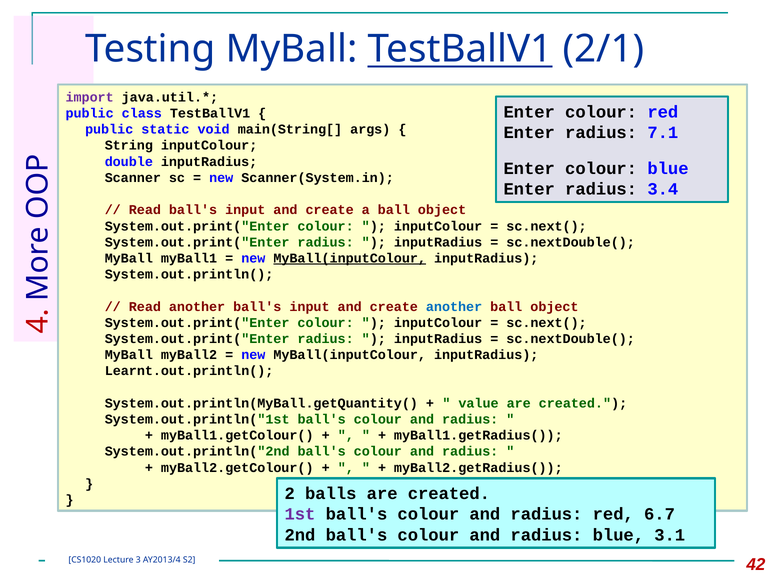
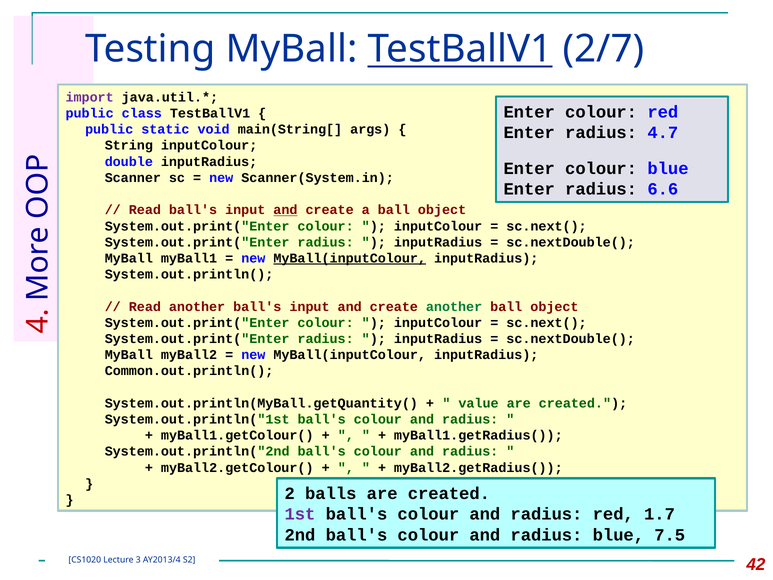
2/1: 2/1 -> 2/7
7.1: 7.1 -> 4.7
3.4: 3.4 -> 6.6
and at (285, 210) underline: none -> present
another at (454, 306) colour: blue -> green
Learnt.out.println(: Learnt.out.println( -> Common.out.println(
6.7: 6.7 -> 1.7
3.1: 3.1 -> 7.5
